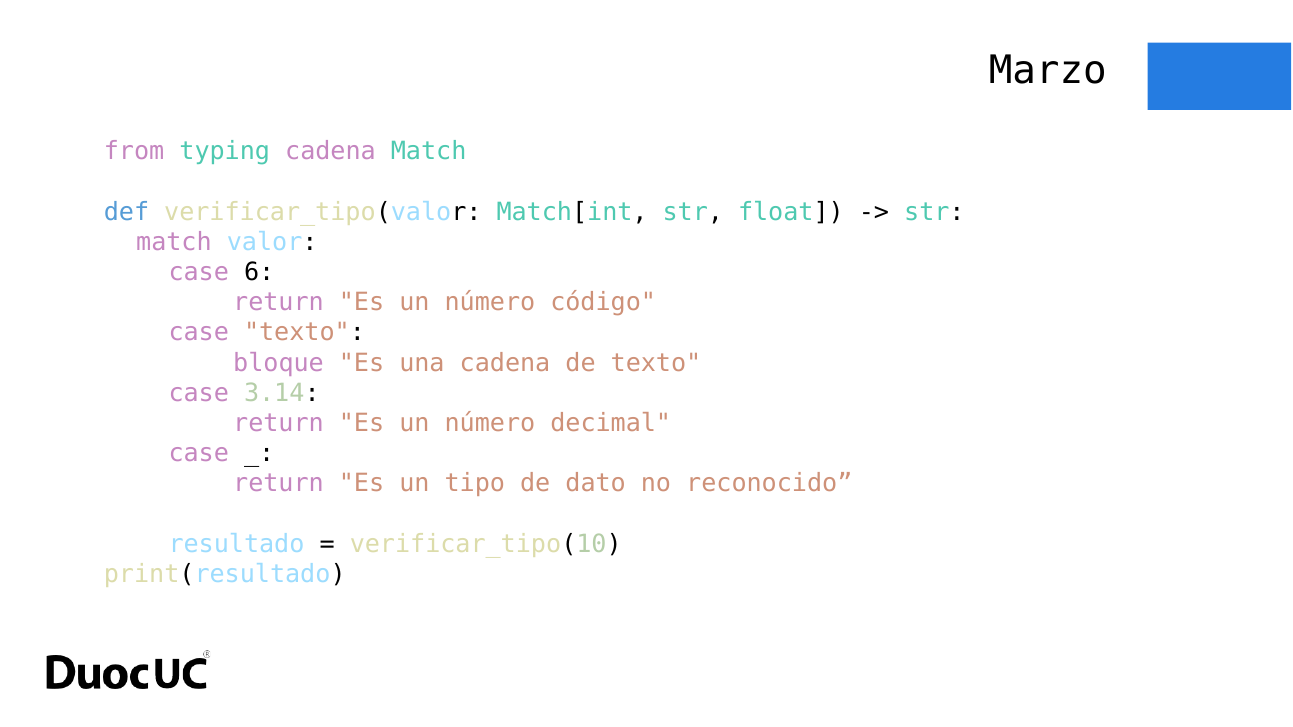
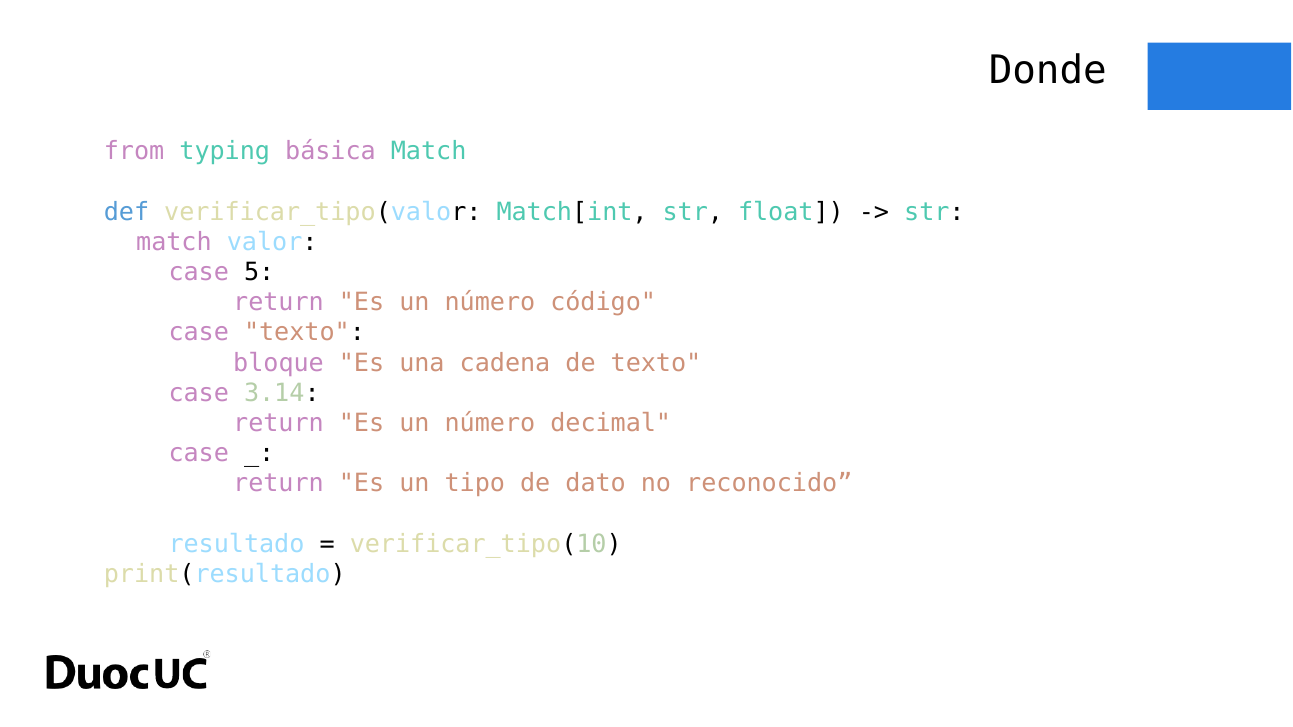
Marzo: Marzo -> Donde
typing cadena: cadena -> básica
6: 6 -> 5
